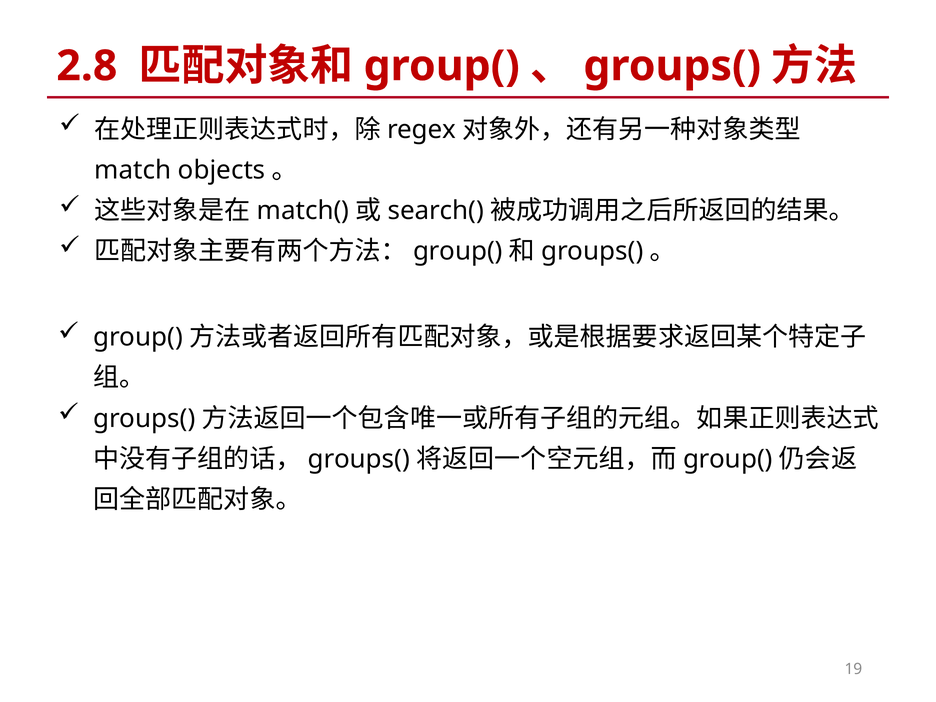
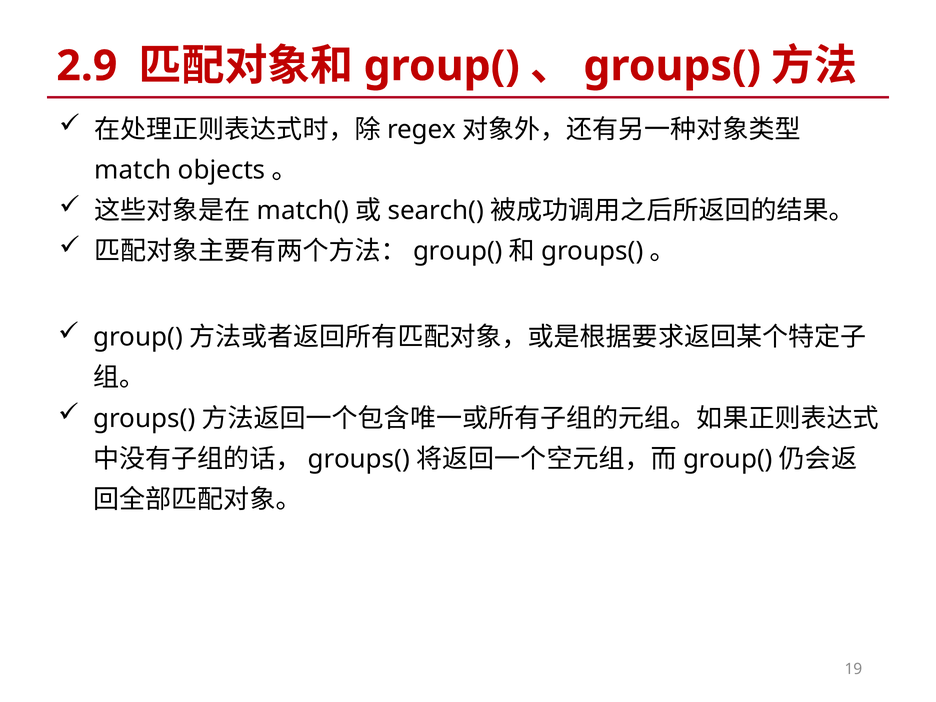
2.8: 2.8 -> 2.9
